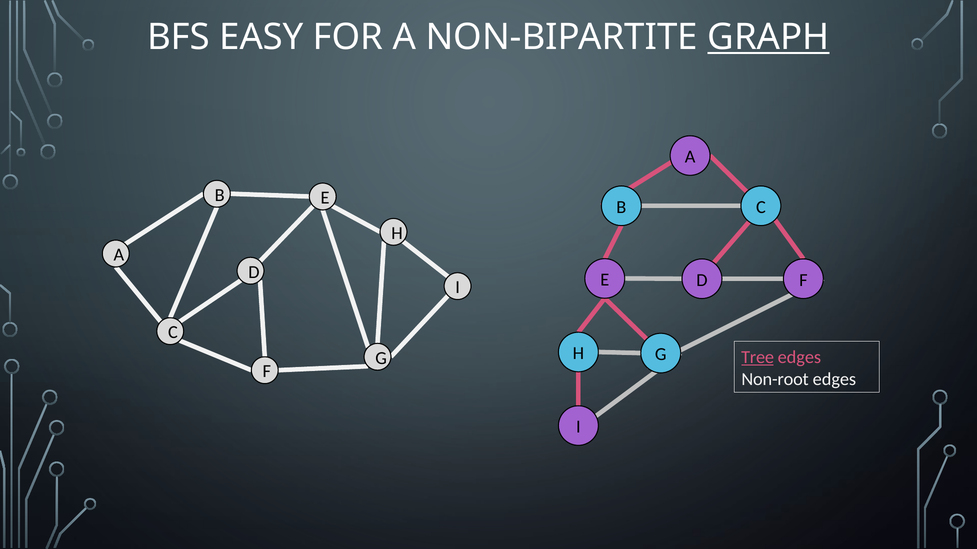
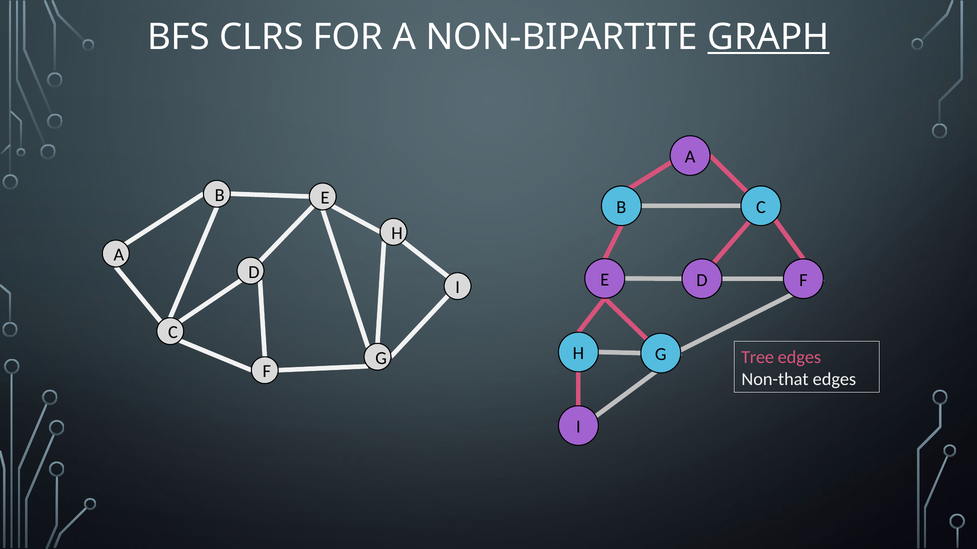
EASY: EASY -> CLRS
Tree underline: present -> none
Non-root: Non-root -> Non-that
